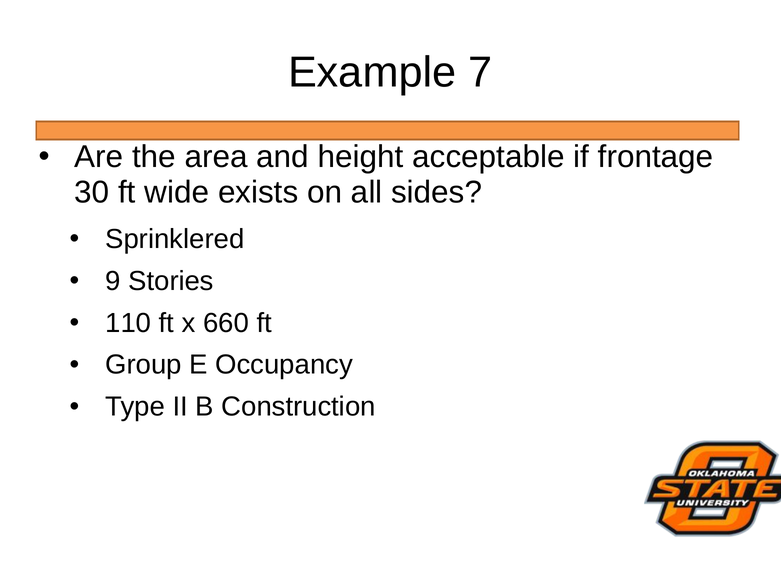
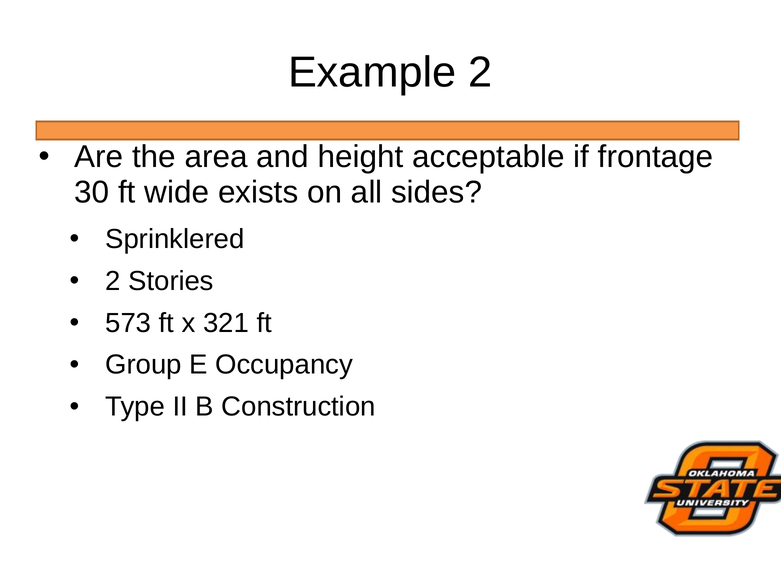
Example 7: 7 -> 2
9 at (113, 281): 9 -> 2
110: 110 -> 573
660: 660 -> 321
